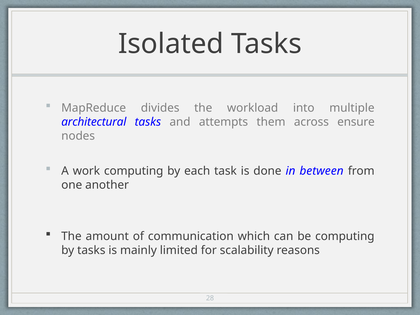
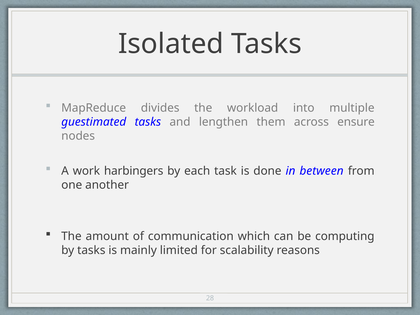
architectural: architectural -> guestimated
attempts: attempts -> lengthen
work computing: computing -> harbingers
